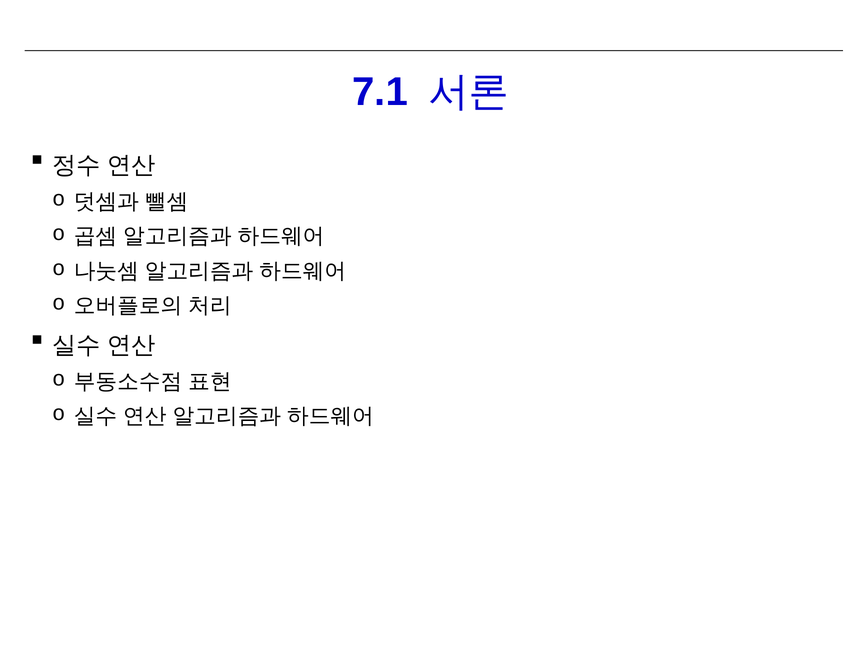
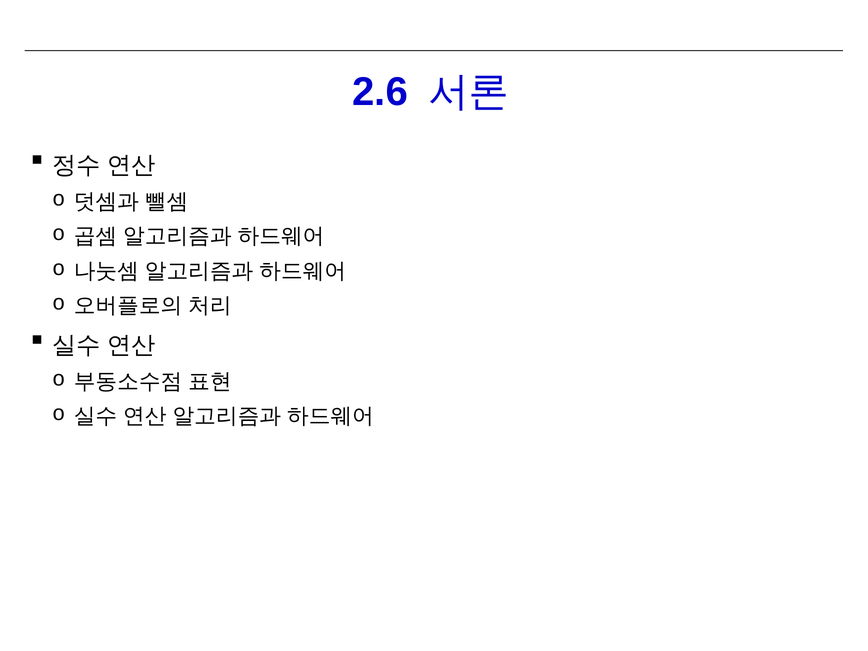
7.1: 7.1 -> 2.6
